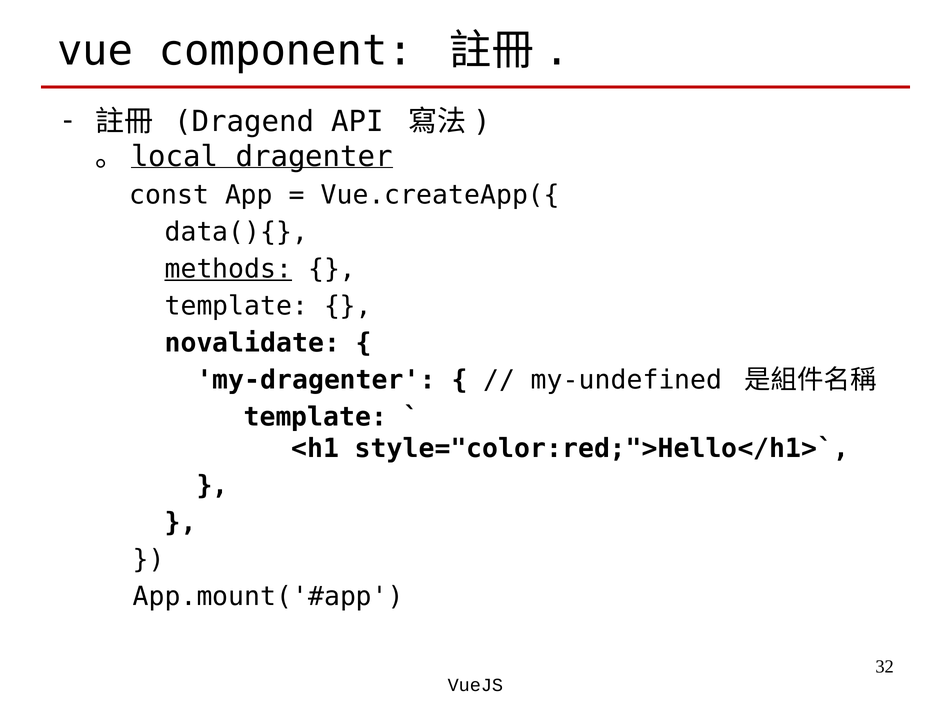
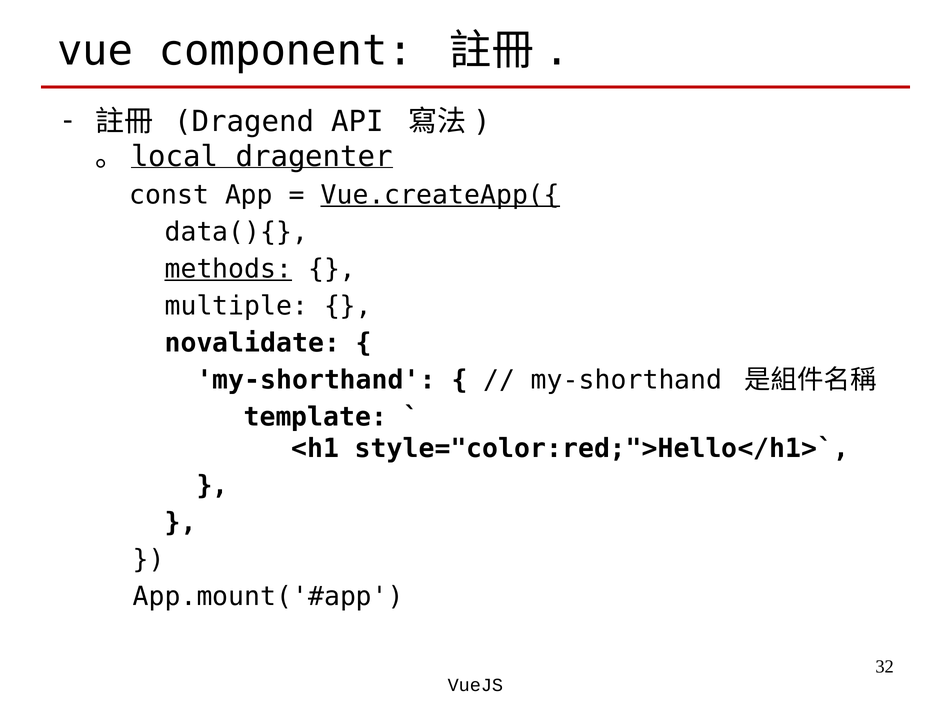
Vue.createApp({ underline: none -> present
template at (236, 306): template -> multiple
my-dragenter at (316, 380): my-dragenter -> my-shorthand
my-undefined at (627, 380): my-undefined -> my-shorthand
